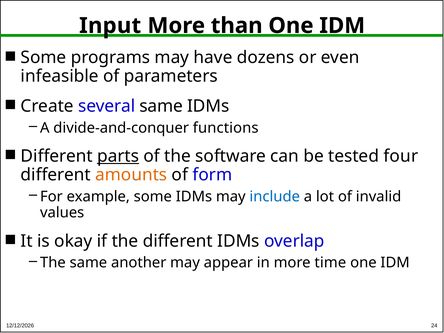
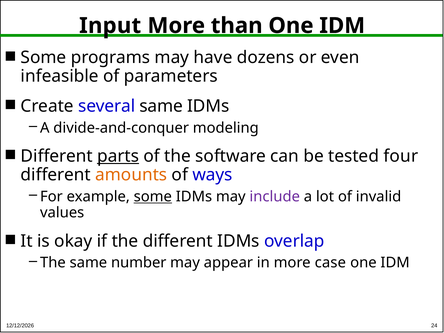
functions: functions -> modeling
form: form -> ways
some at (153, 197) underline: none -> present
include colour: blue -> purple
another: another -> number
time: time -> case
